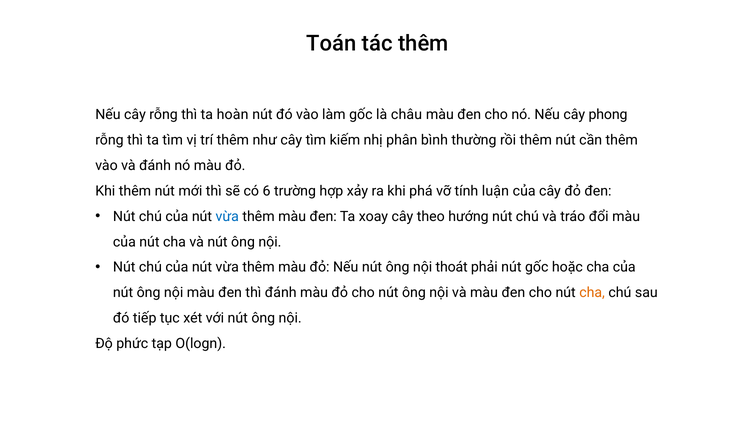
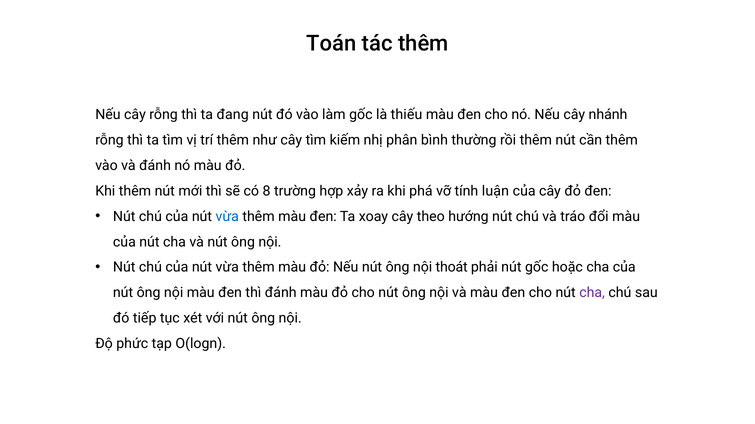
hoàn: hoàn -> đang
châu: châu -> thiếu
phong: phong -> nhánh
6: 6 -> 8
cha at (592, 293) colour: orange -> purple
